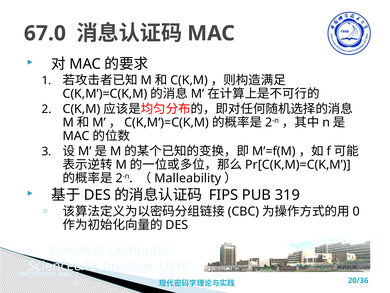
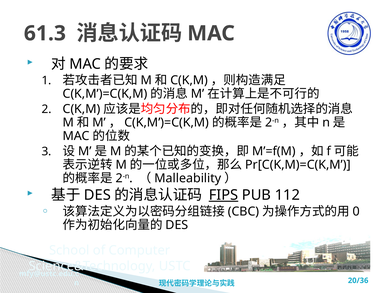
67.0: 67.0 -> 61.3
FIPS underline: none -> present
319: 319 -> 112
